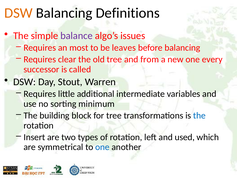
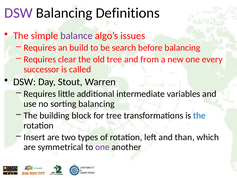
DSW at (18, 13) colour: orange -> purple
most: most -> build
leaves: leaves -> search
sorting minimum: minimum -> balancing
used: used -> than
one at (102, 147) colour: blue -> purple
